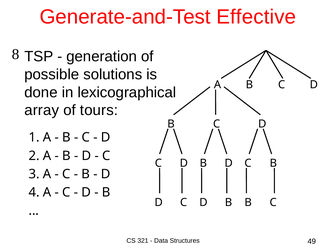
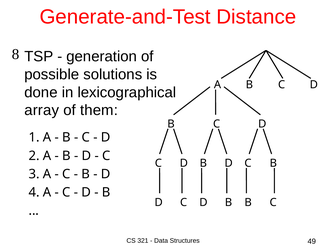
Effective: Effective -> Distance
tours: tours -> them
